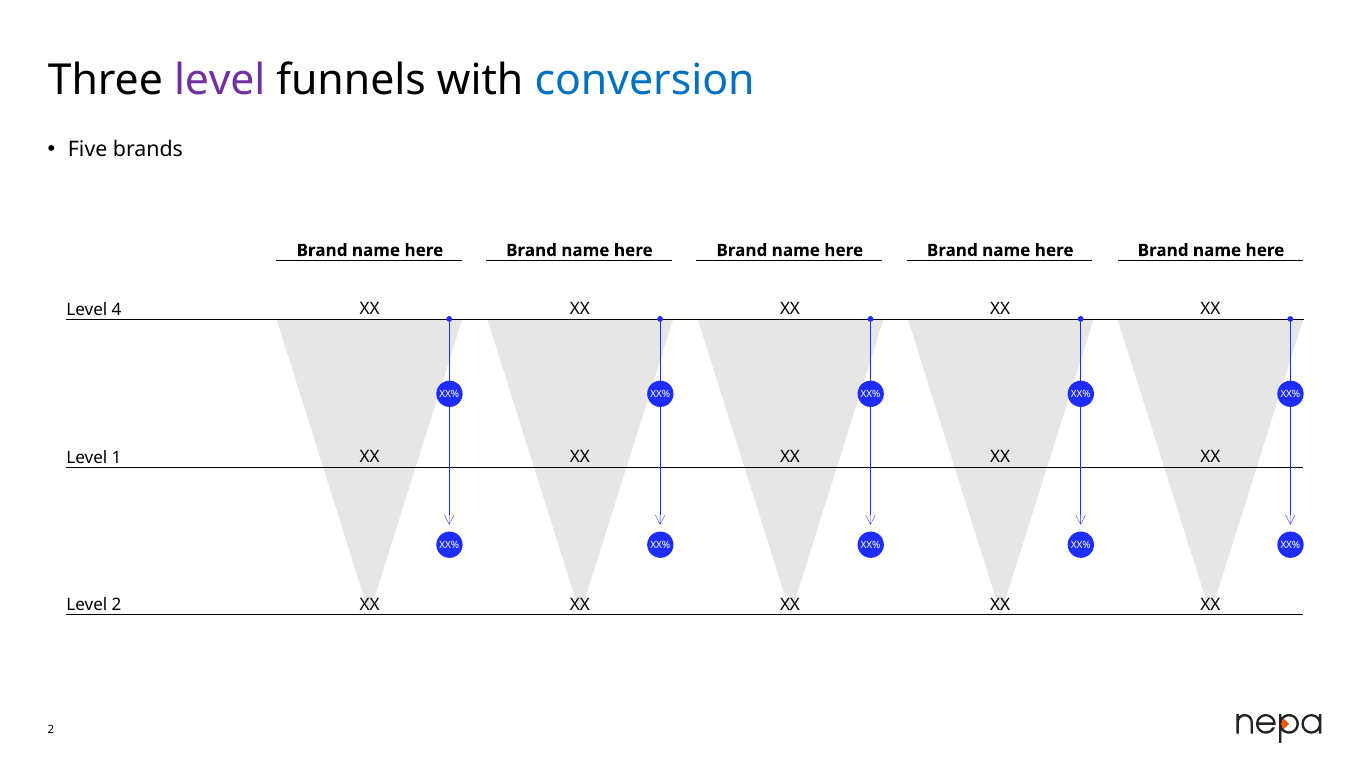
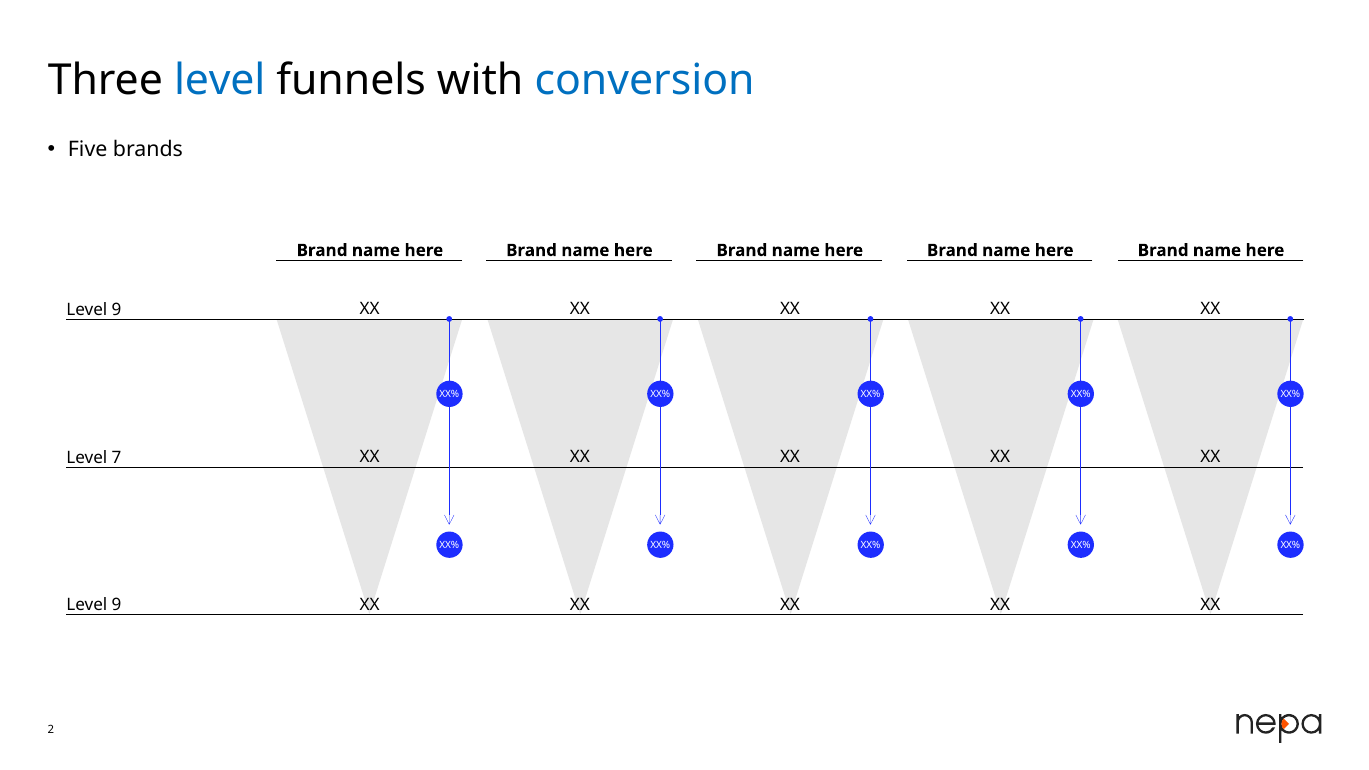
level at (220, 80) colour: purple -> blue
4 at (117, 310): 4 -> 9
1: 1 -> 7
2 at (117, 605): 2 -> 9
